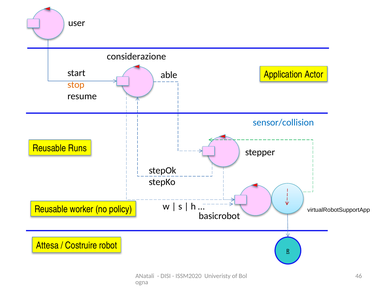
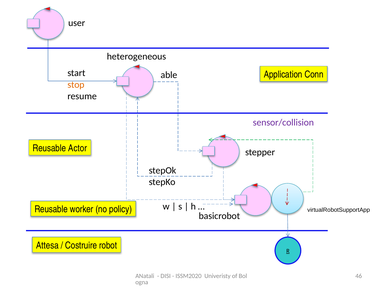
considerazione: considerazione -> heterogeneous
Actor: Actor -> Conn
sensor/collision colour: blue -> purple
Runs: Runs -> Actor
